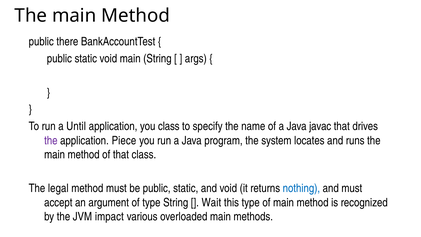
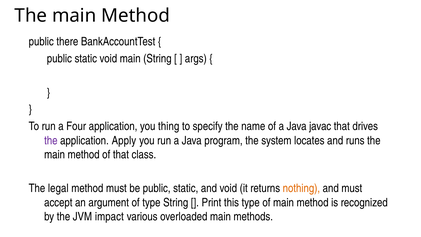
Until: Until -> Four
you class: class -> thing
Piece: Piece -> Apply
nothing colour: blue -> orange
Wait: Wait -> Print
